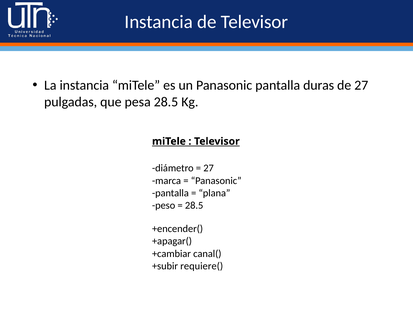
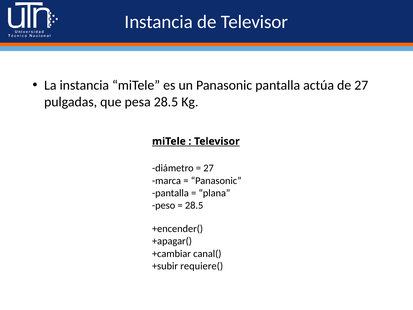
duras: duras -> actúa
